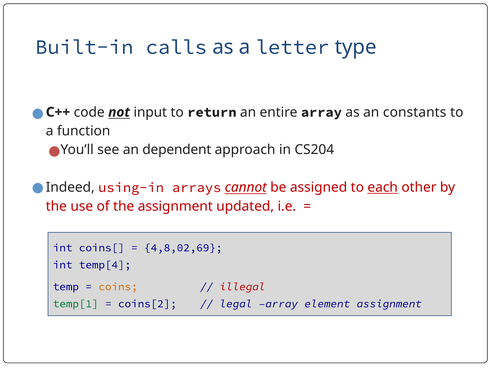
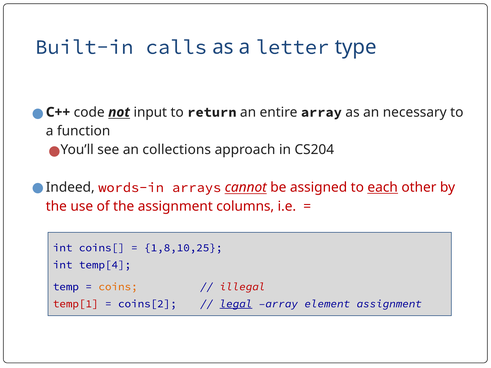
constants: constants -> necessary
dependent: dependent -> collections
using-in: using-in -> words-in
updated: updated -> columns
4,8,02,69: 4,8,02,69 -> 1,8,10,25
temp[1 colour: green -> red
legal underline: none -> present
